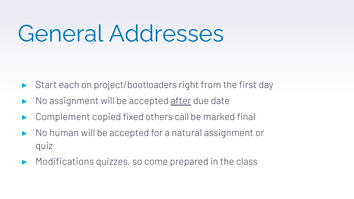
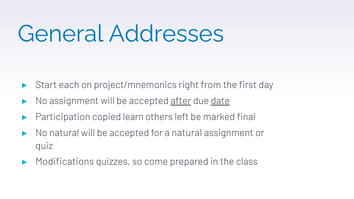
project/bootloaders: project/bootloaders -> project/mnemonics
date underline: none -> present
Complement: Complement -> Participation
fixed: fixed -> learn
call: call -> left
No human: human -> natural
